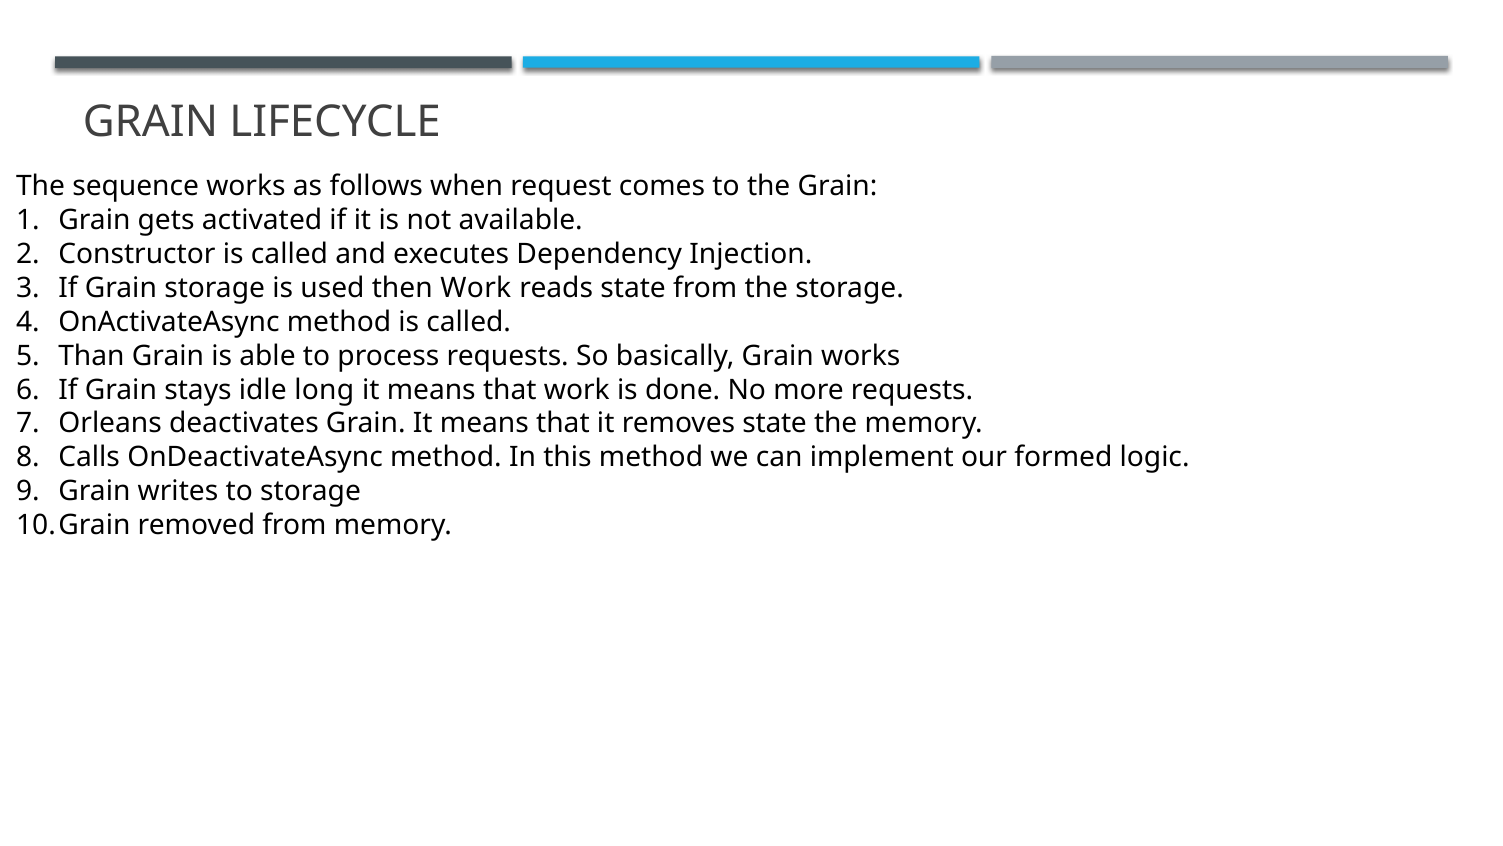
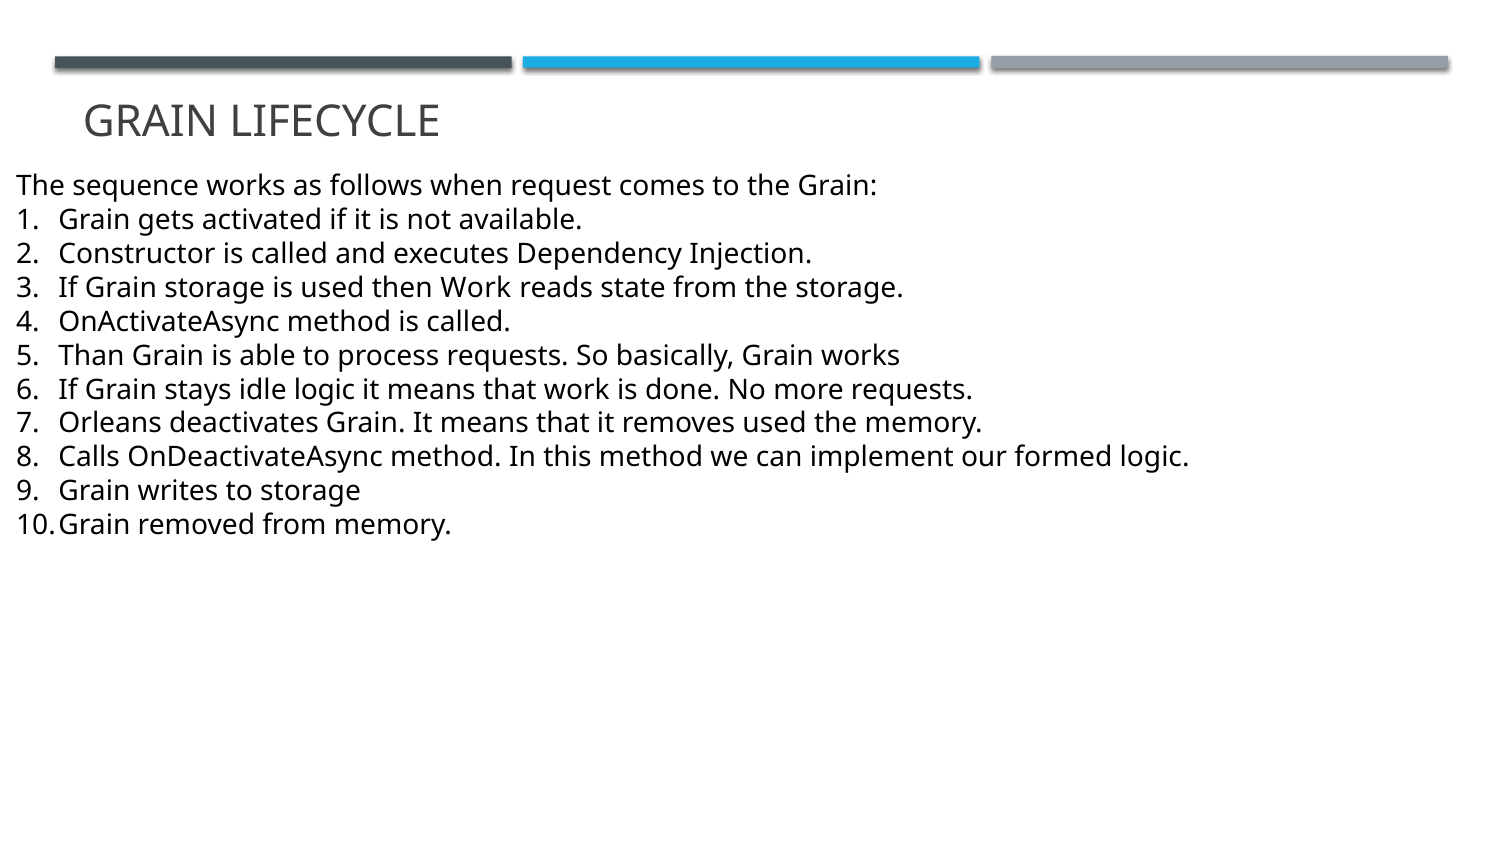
idle long: long -> logic
removes state: state -> used
